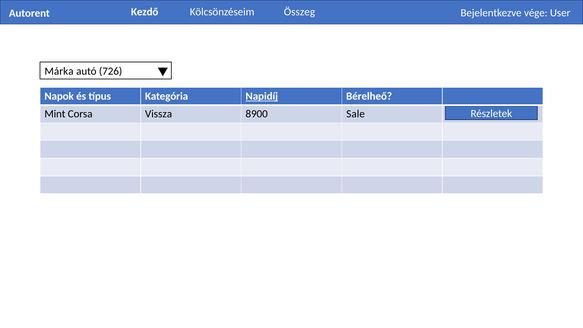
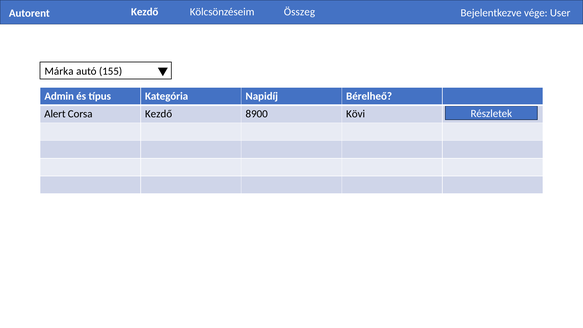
726: 726 -> 155
Napok: Napok -> Admin
Napidíj underline: present -> none
Mint: Mint -> Alert
Corsa Vissza: Vissza -> Kezdő
Sale: Sale -> Kövi
